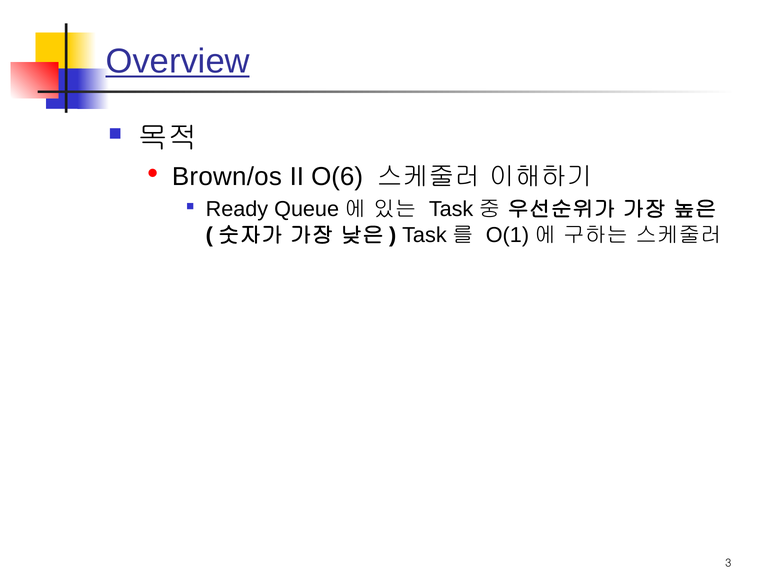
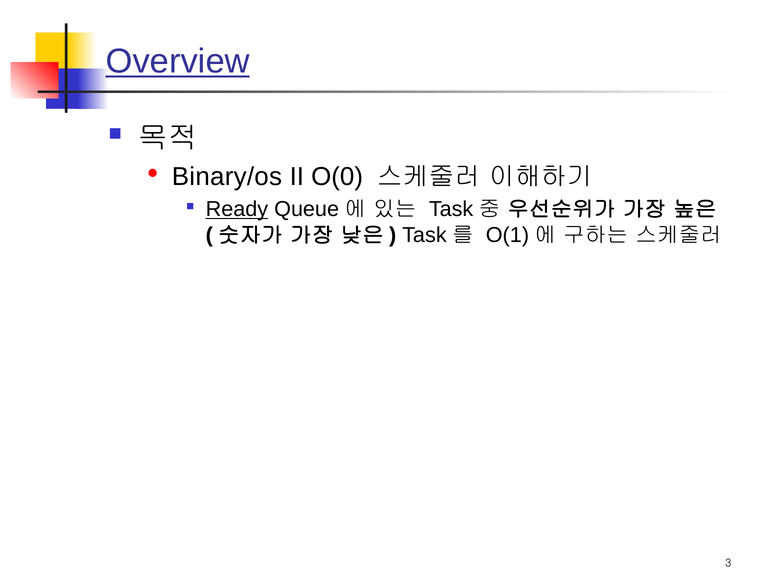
Brown/os: Brown/os -> Binary/os
O(6: O(6 -> O(0
Ready underline: none -> present
